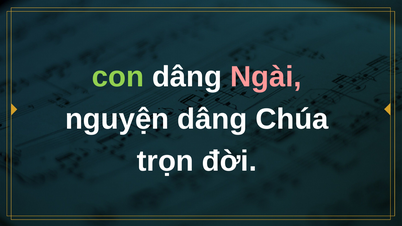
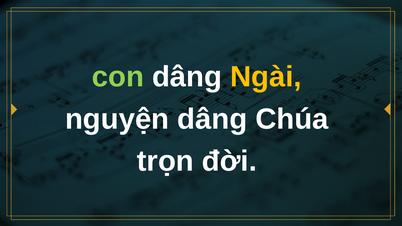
Ngài colour: pink -> yellow
